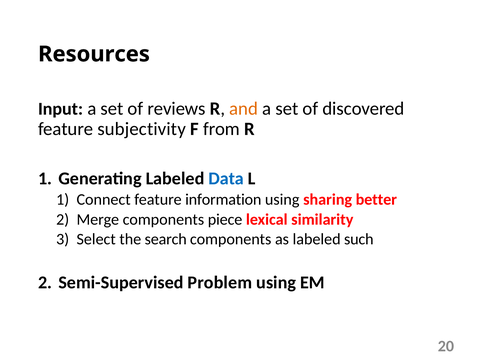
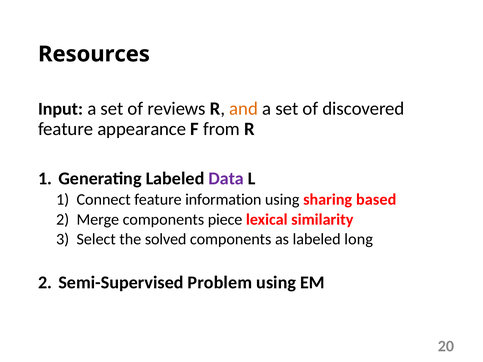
subjectivity: subjectivity -> appearance
Data colour: blue -> purple
better: better -> based
search: search -> solved
such: such -> long
